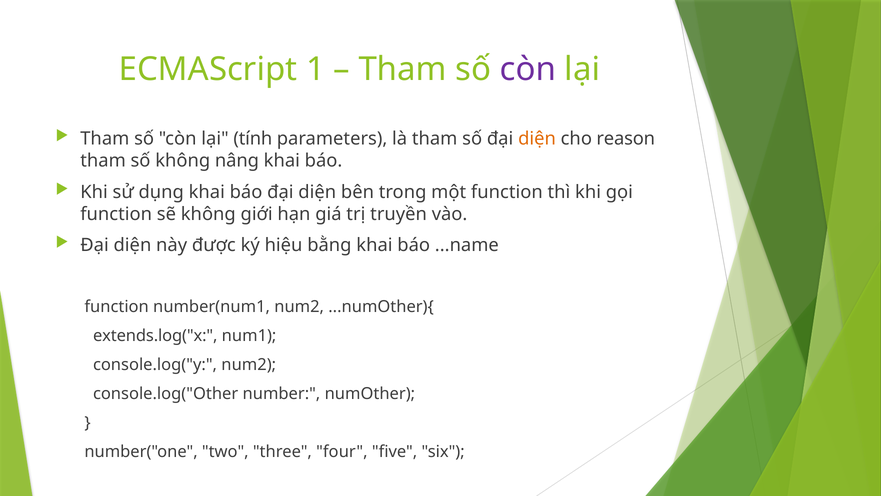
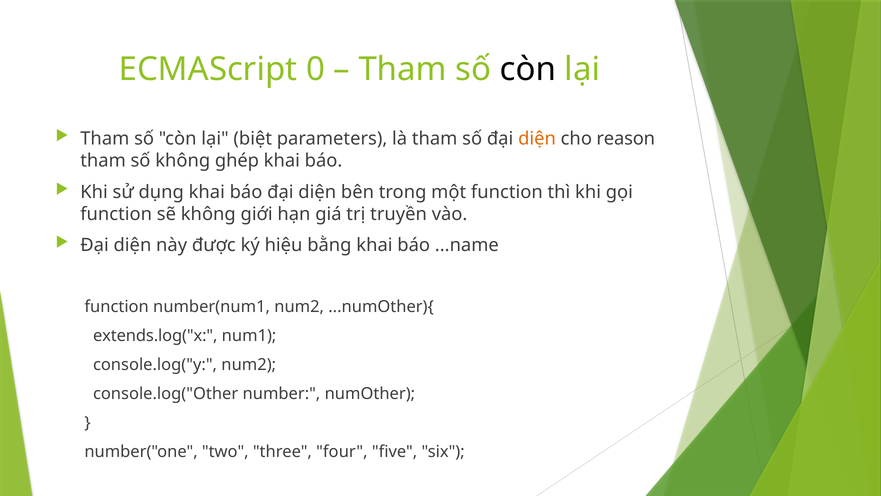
1: 1 -> 0
còn at (528, 69) colour: purple -> black
tính: tính -> biệt
nâng: nâng -> ghép
